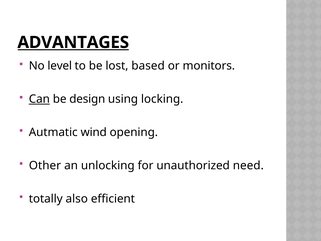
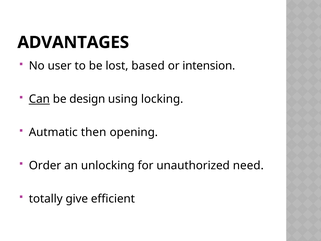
ADVANTAGES underline: present -> none
level: level -> user
monitors: monitors -> intension
wind: wind -> then
Other: Other -> Order
also: also -> give
